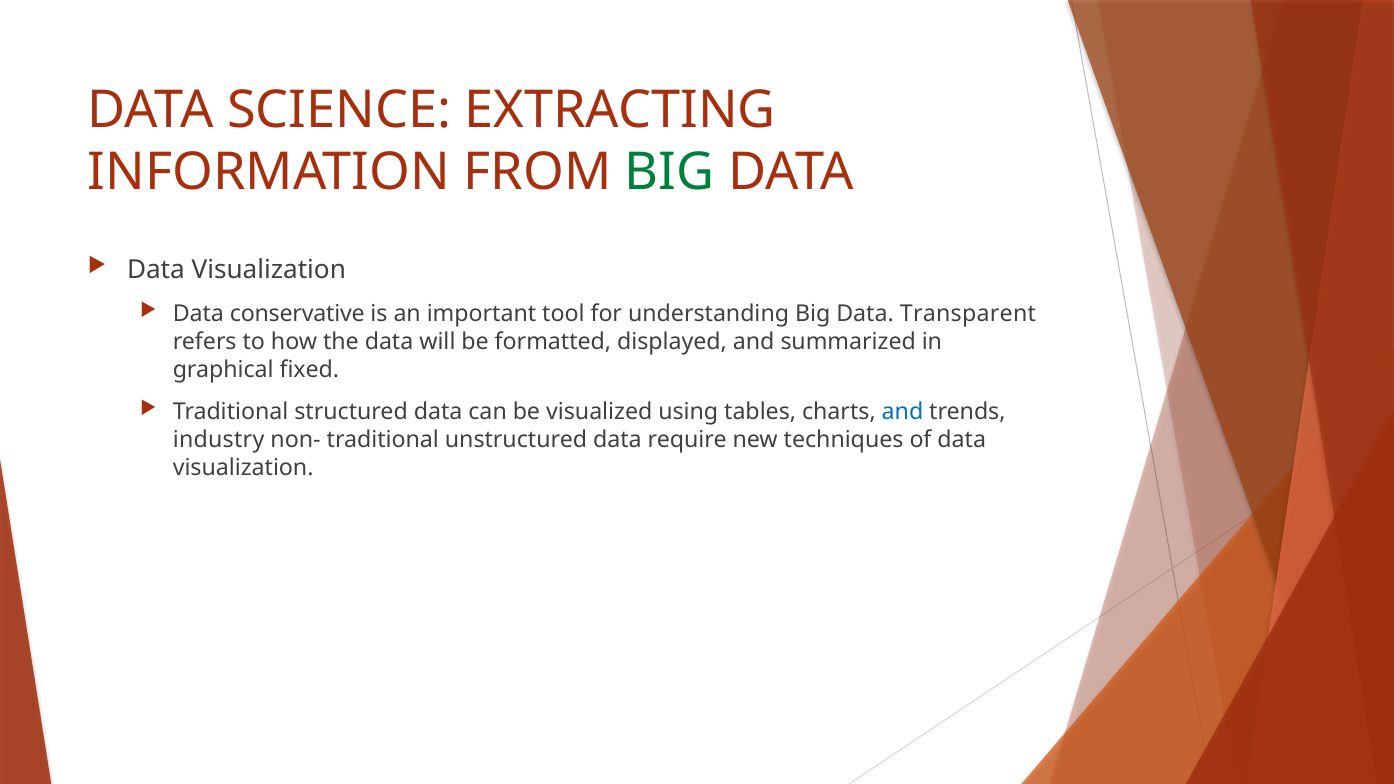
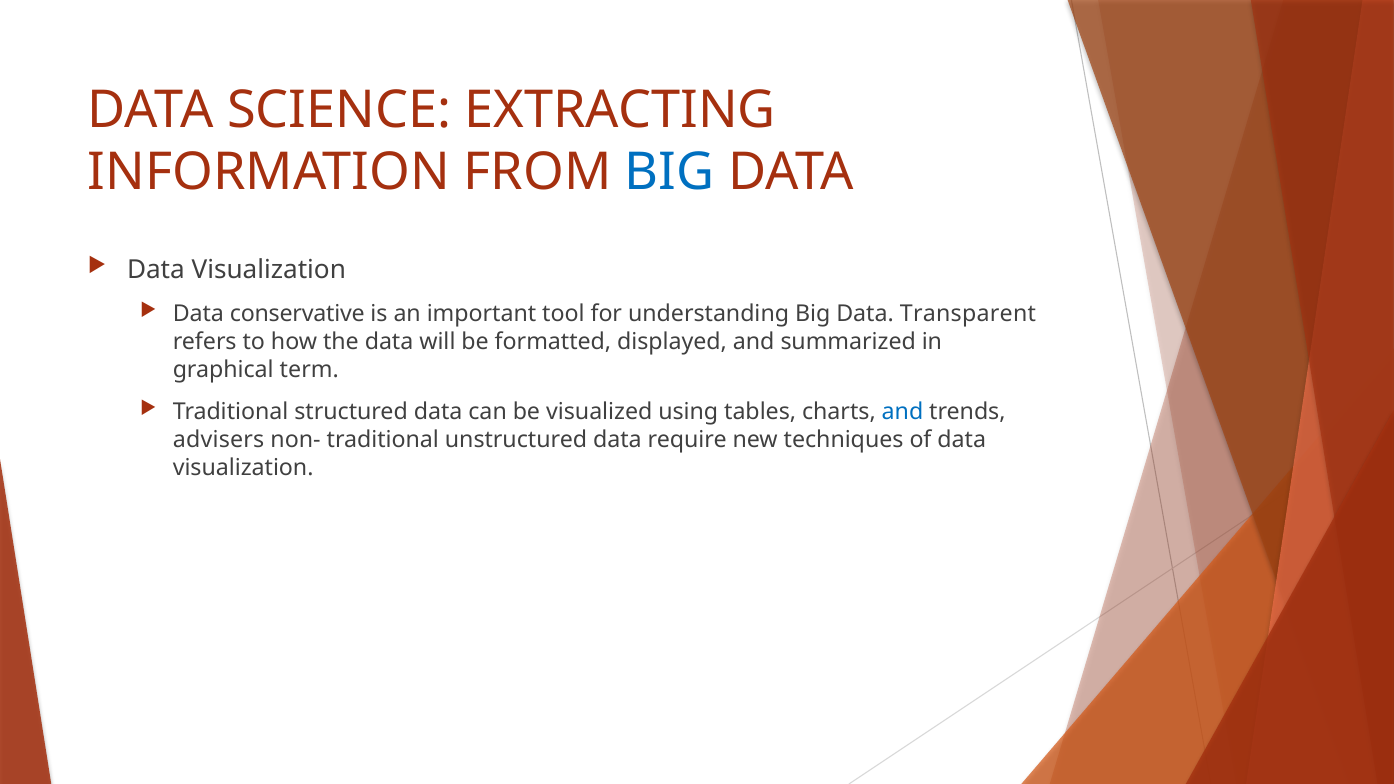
BIG at (670, 173) colour: green -> blue
fixed: fixed -> term
industry: industry -> advisers
